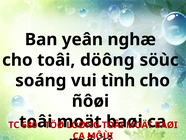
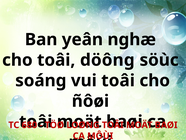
vui tình: tình -> toâi
